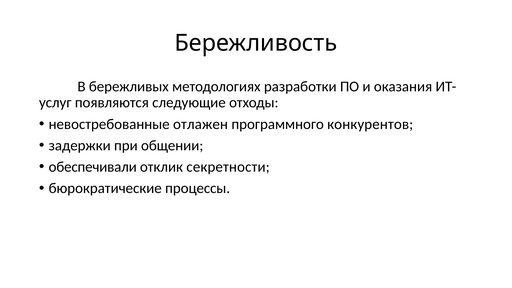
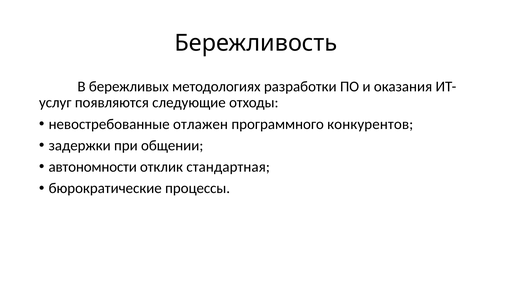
обеспечивали: обеспечивали -> автономности
секретности: секретности -> стандартная
